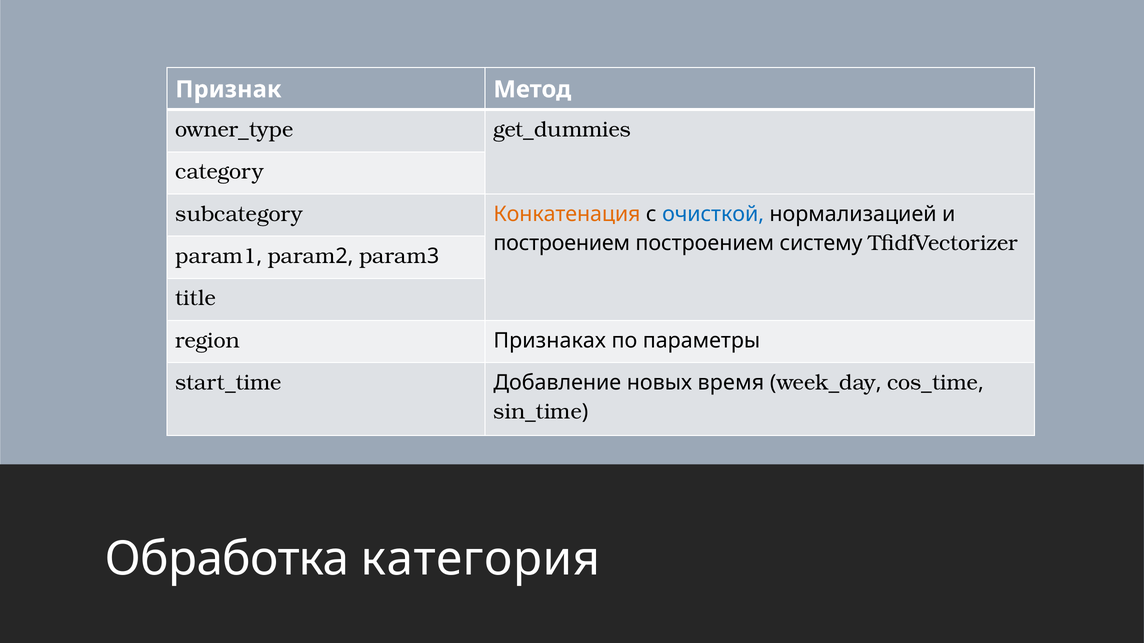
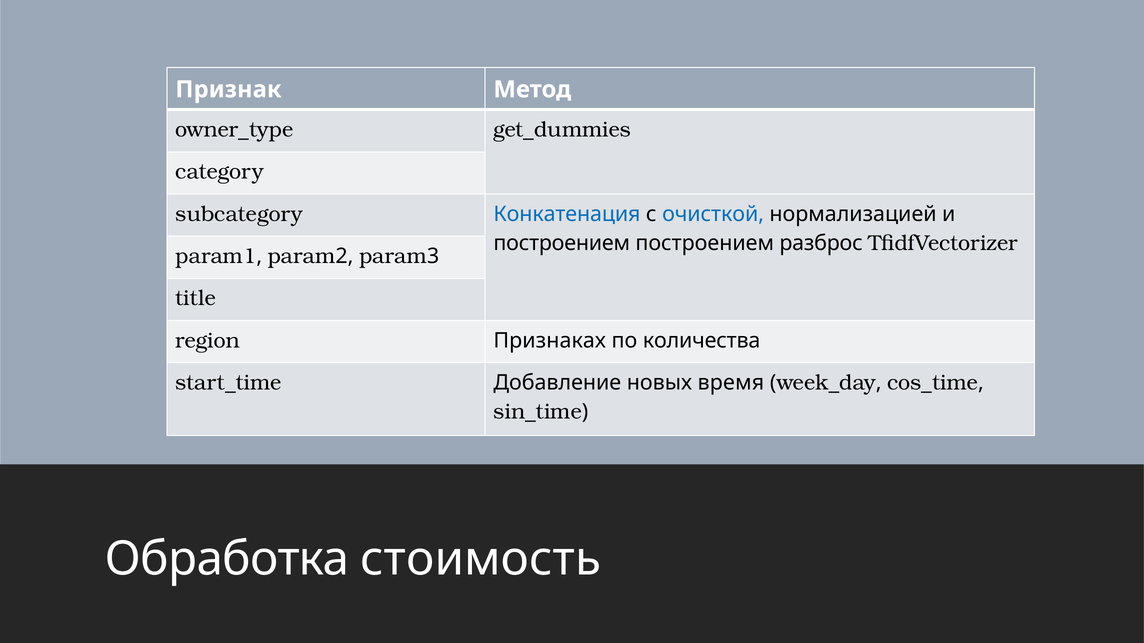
Конкатенация colour: orange -> blue
систему: систему -> разброс
параметры: параметры -> количества
категория: категория -> стоимость
